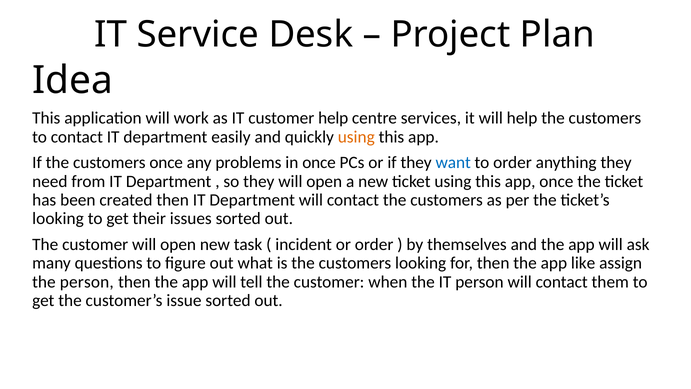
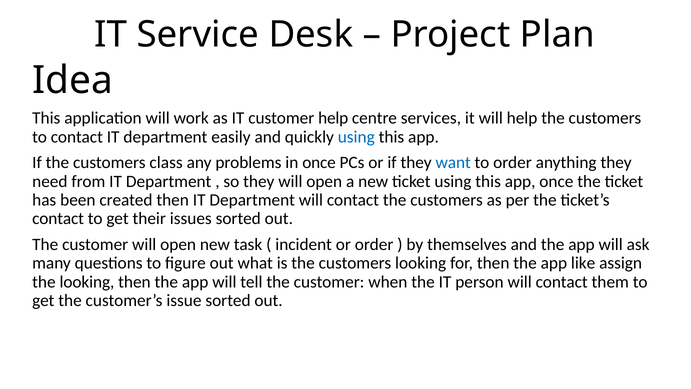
using at (356, 137) colour: orange -> blue
customers once: once -> class
looking at (58, 219): looking -> contact
the person: person -> looking
